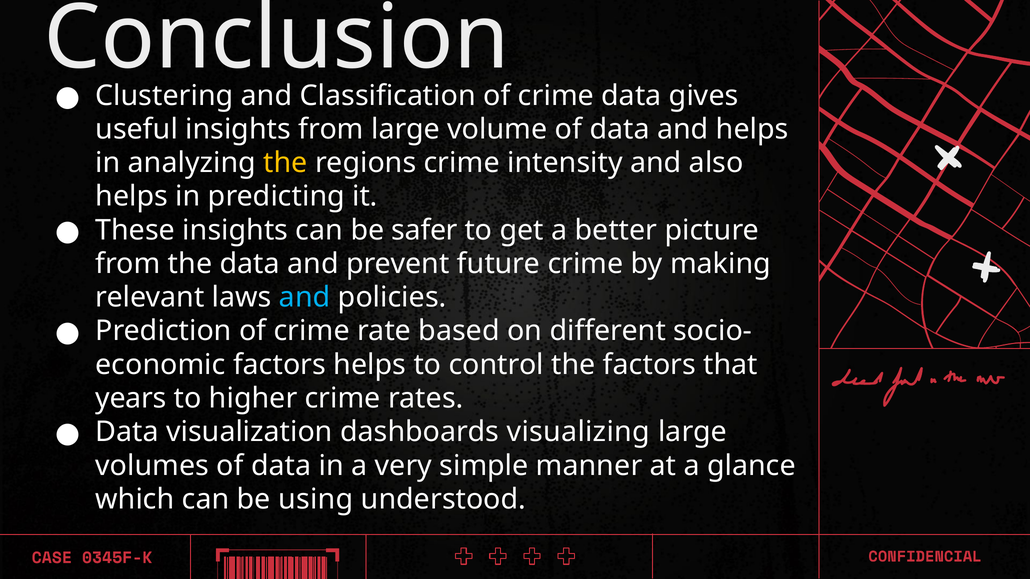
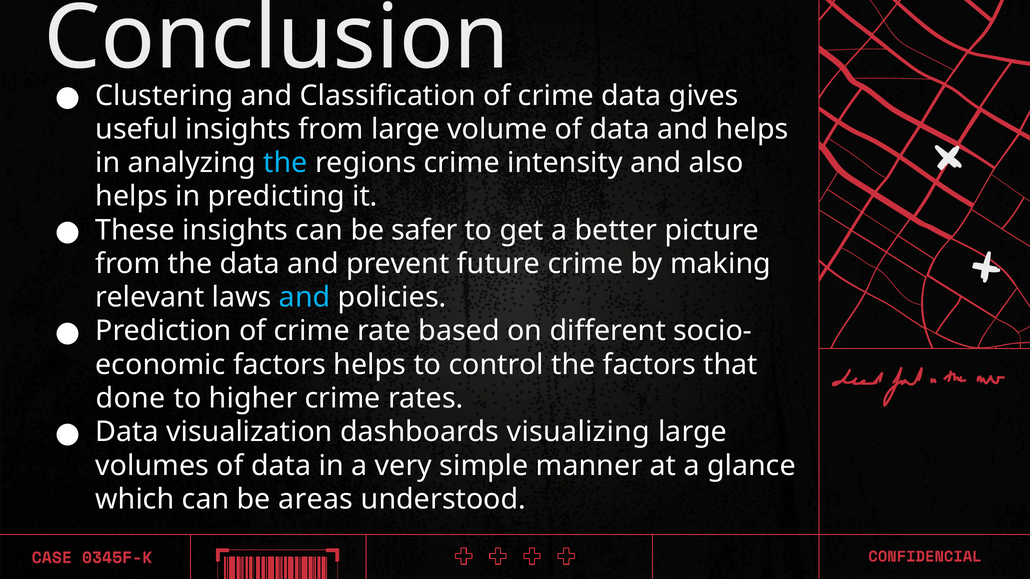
the at (285, 163) colour: yellow -> light blue
years: years -> done
using: using -> areas
